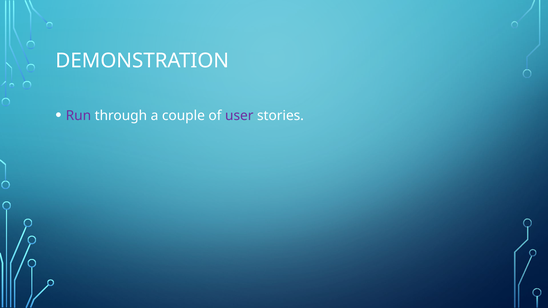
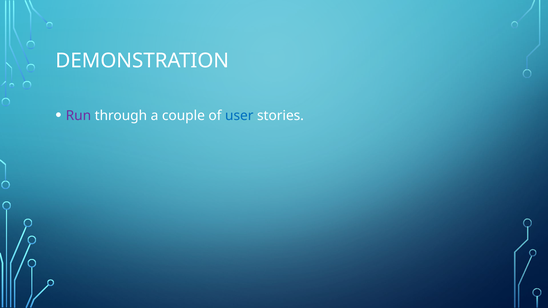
user colour: purple -> blue
